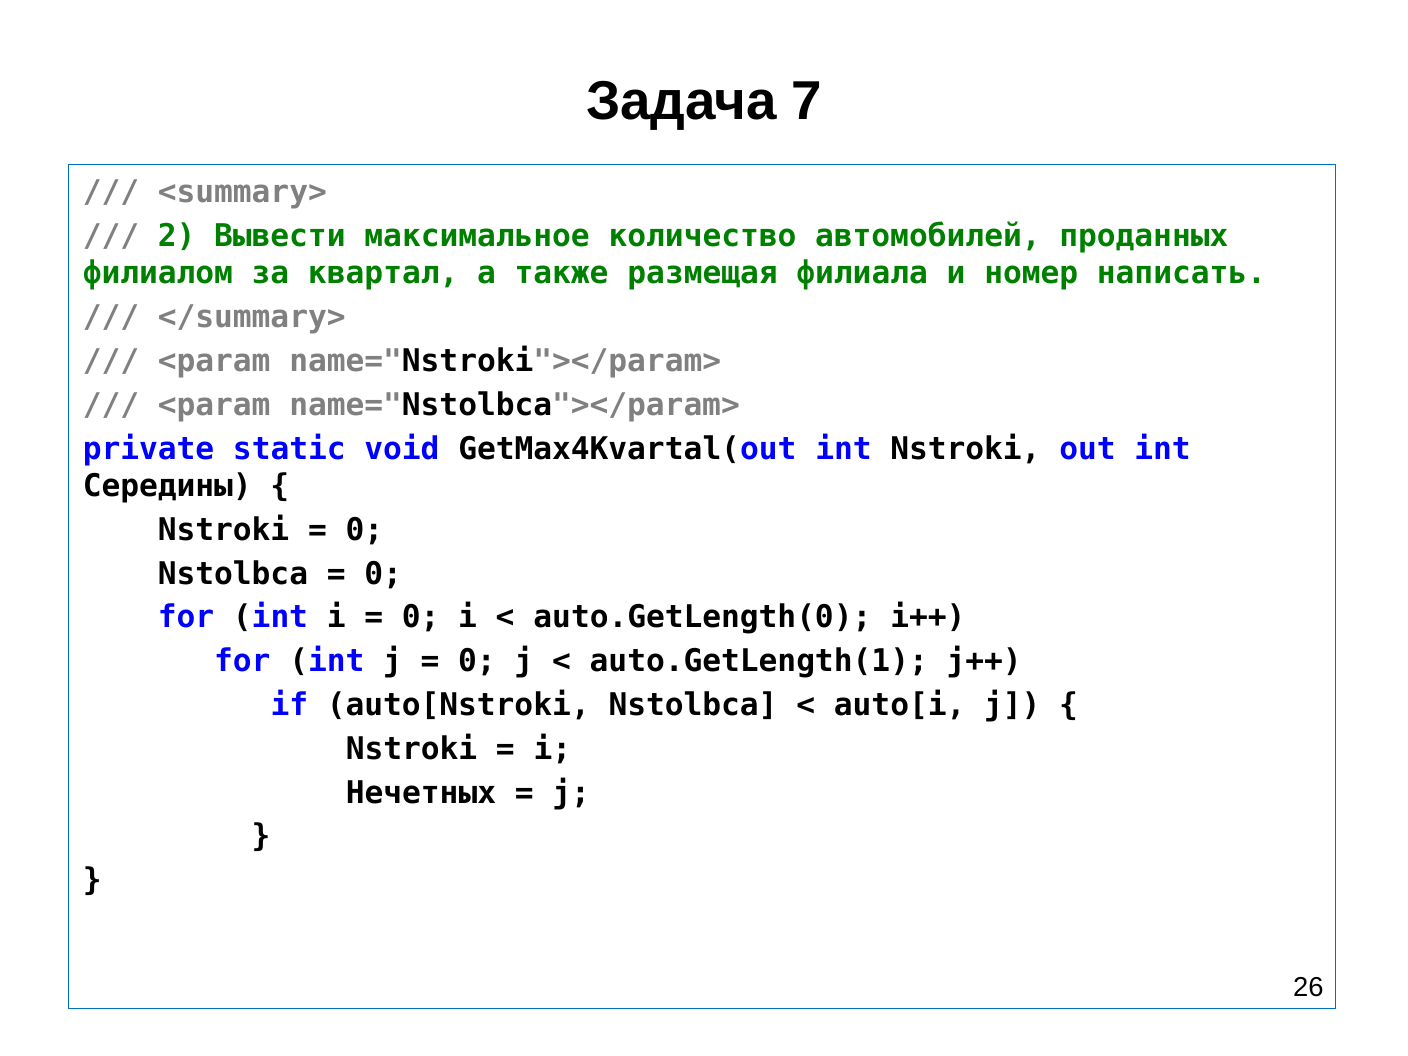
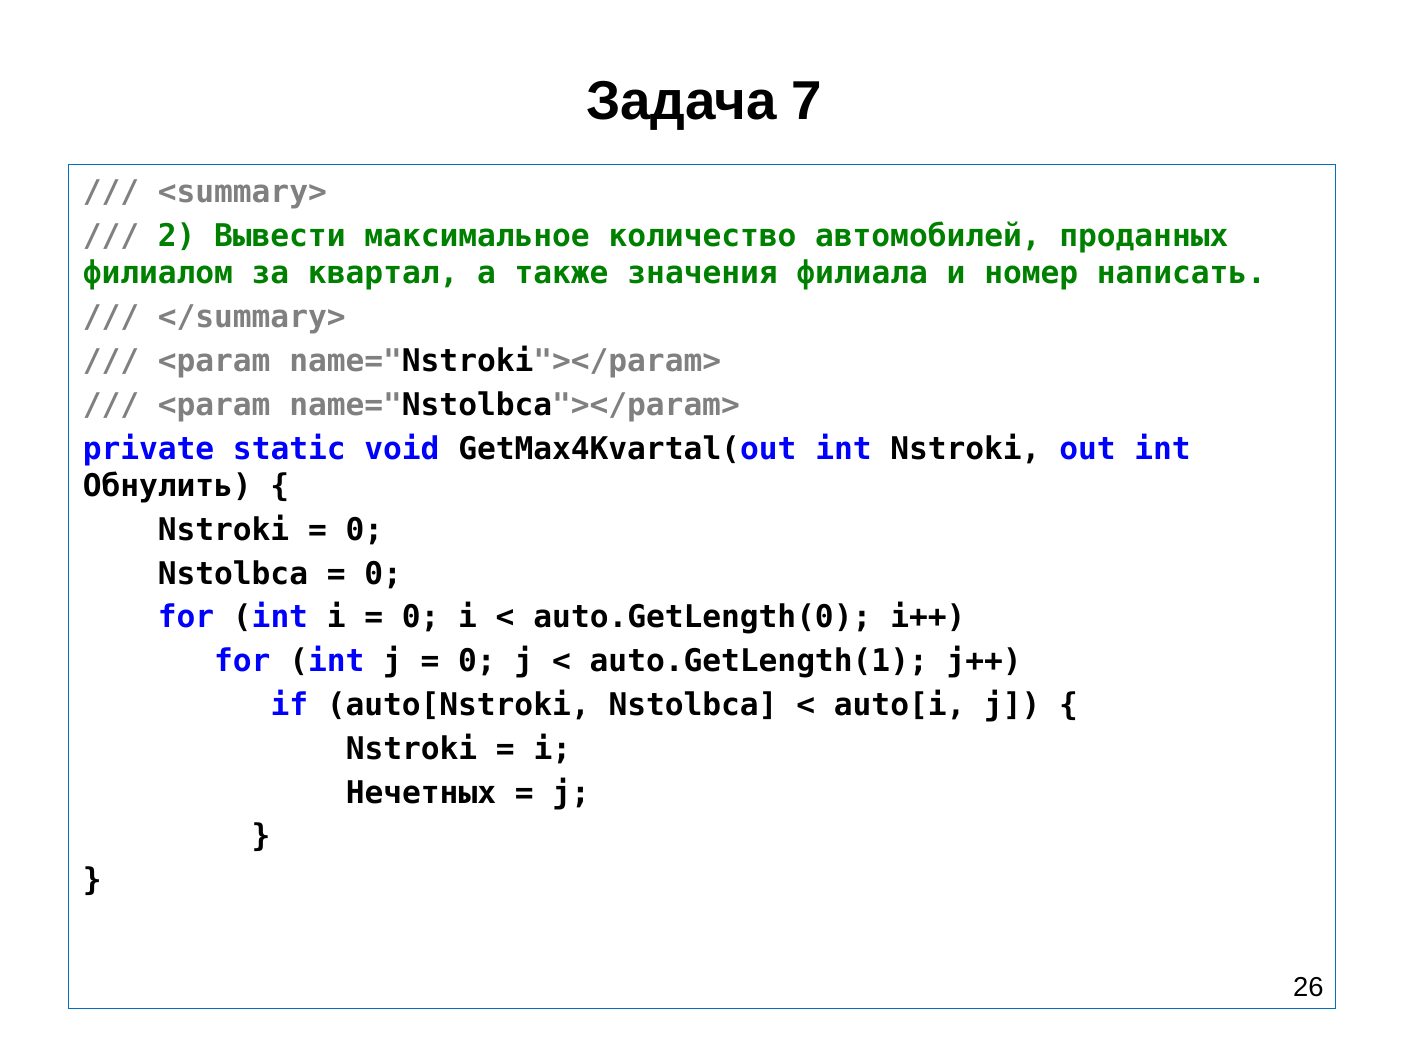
размещая: размещая -> значения
Середины: Середины -> Обнулить
